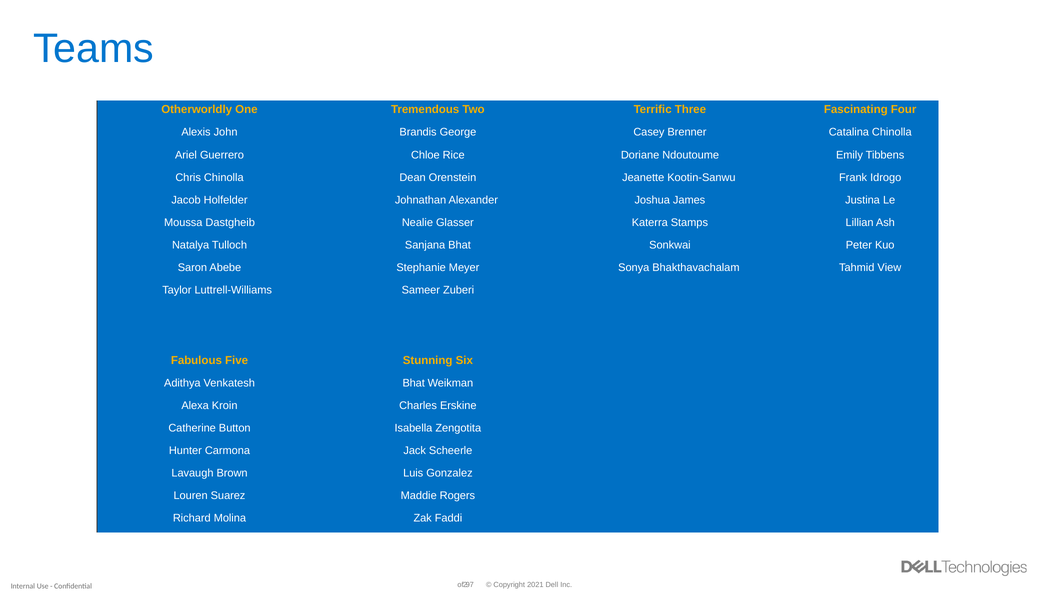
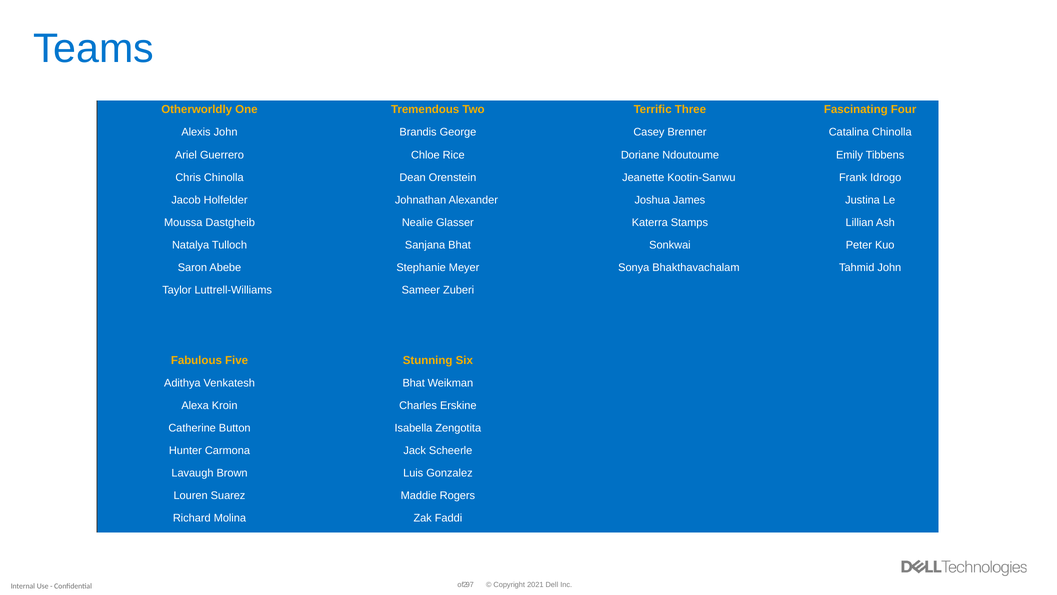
Tahmid View: View -> John
